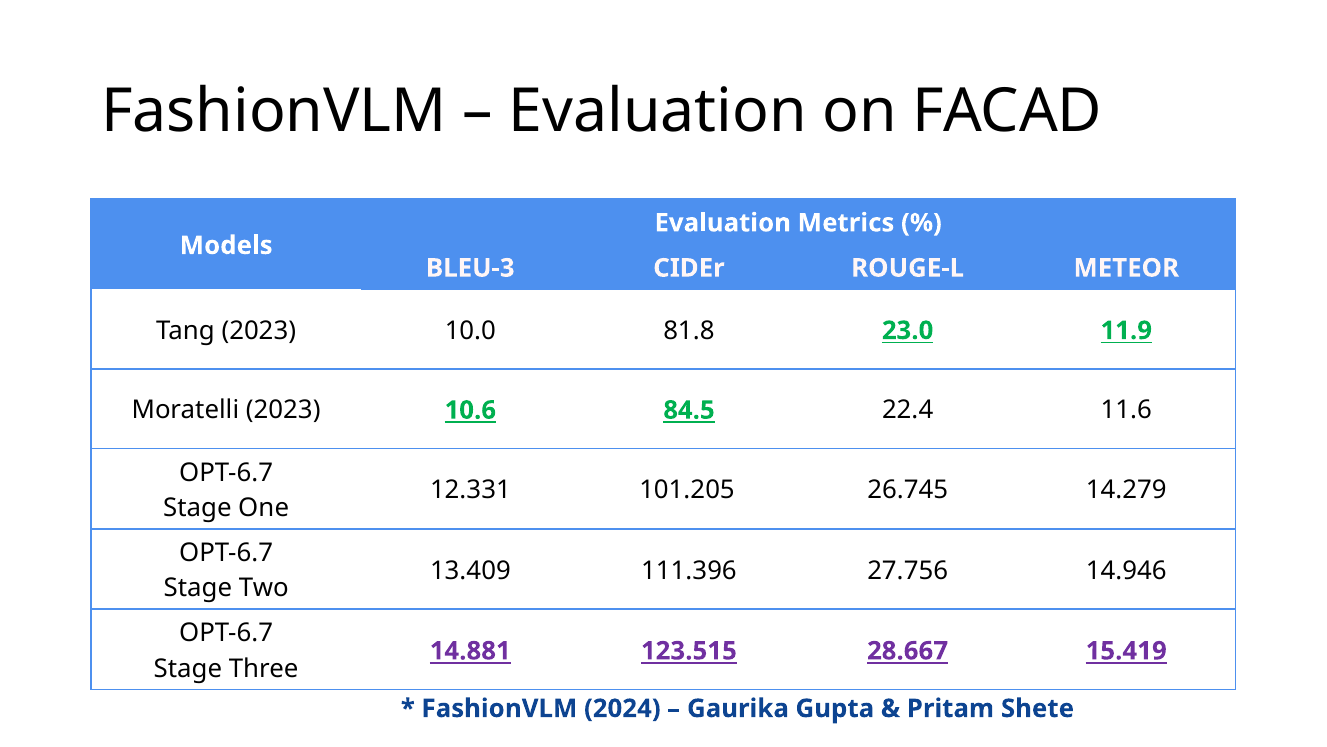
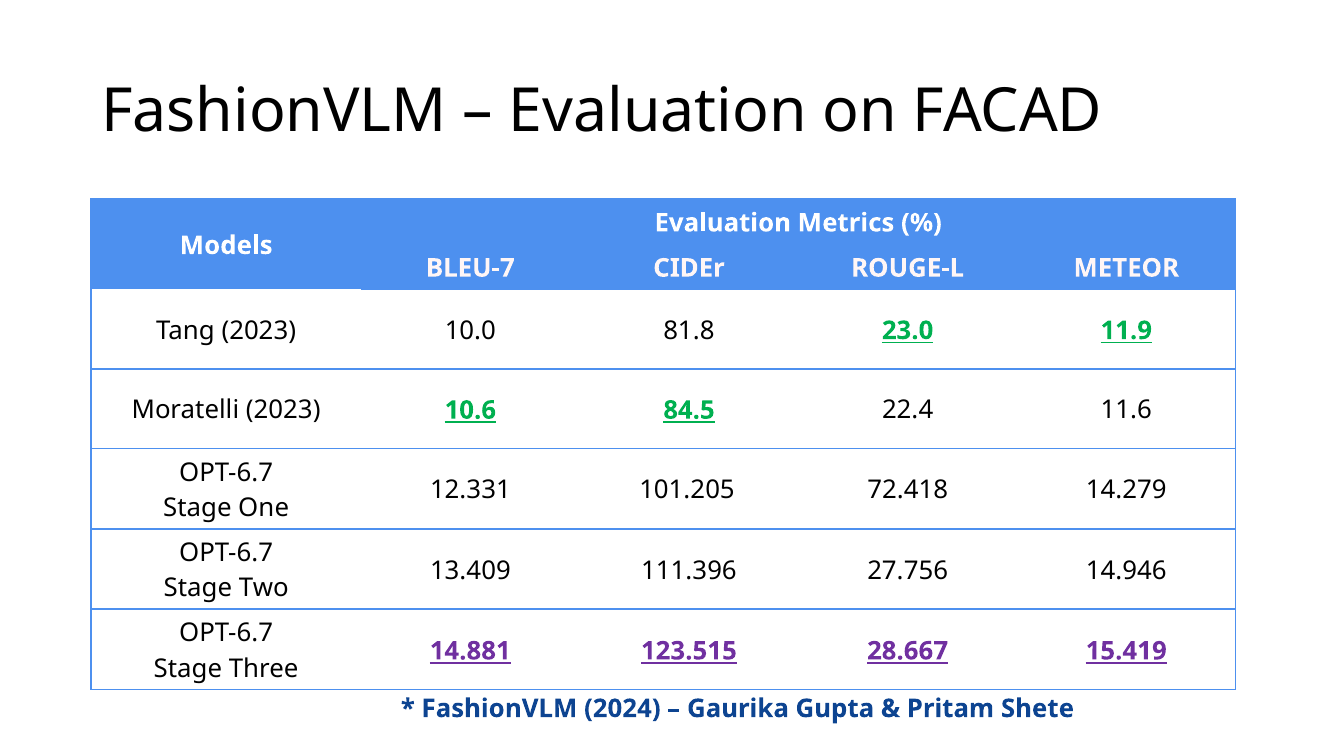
BLEU-3: BLEU-3 -> BLEU-7
26.745: 26.745 -> 72.418
